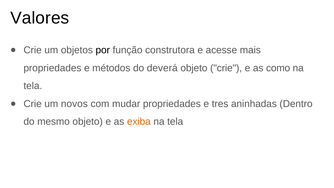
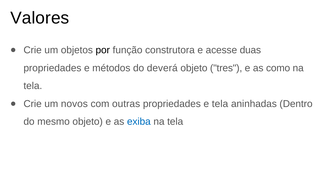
mais: mais -> duas
objeto crie: crie -> tres
mudar: mudar -> outras
e tres: tres -> tela
exiba colour: orange -> blue
